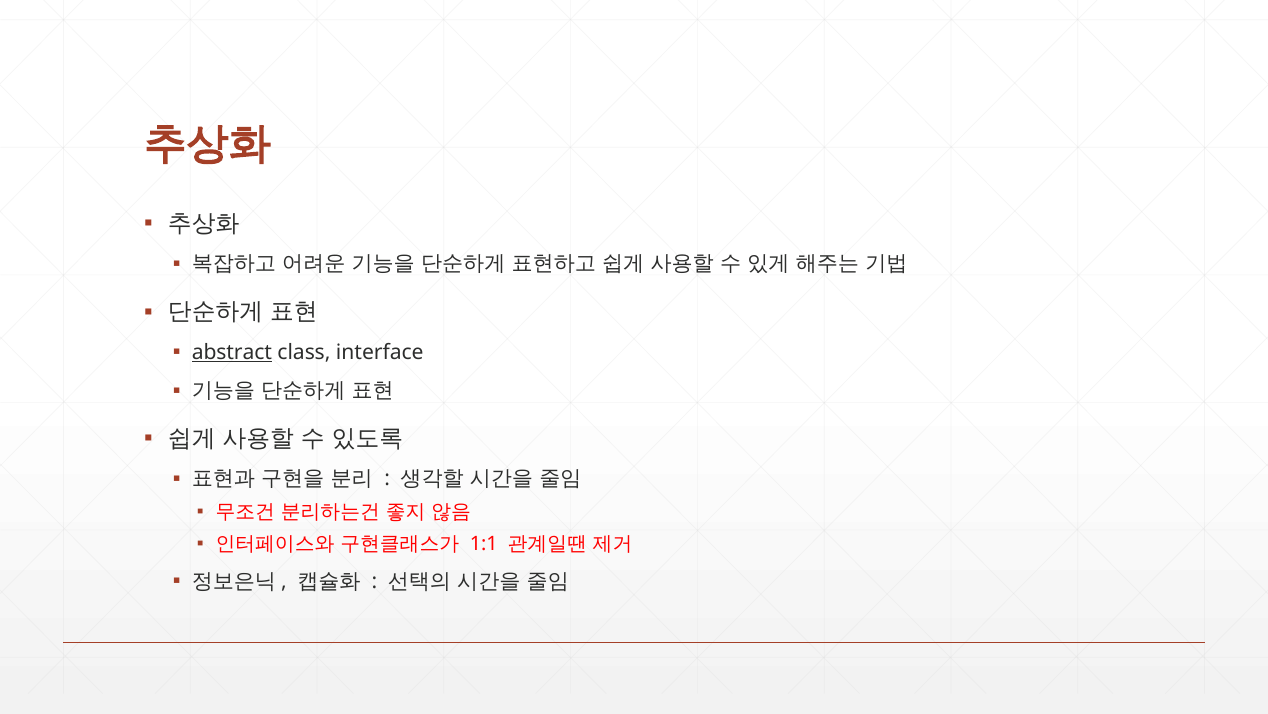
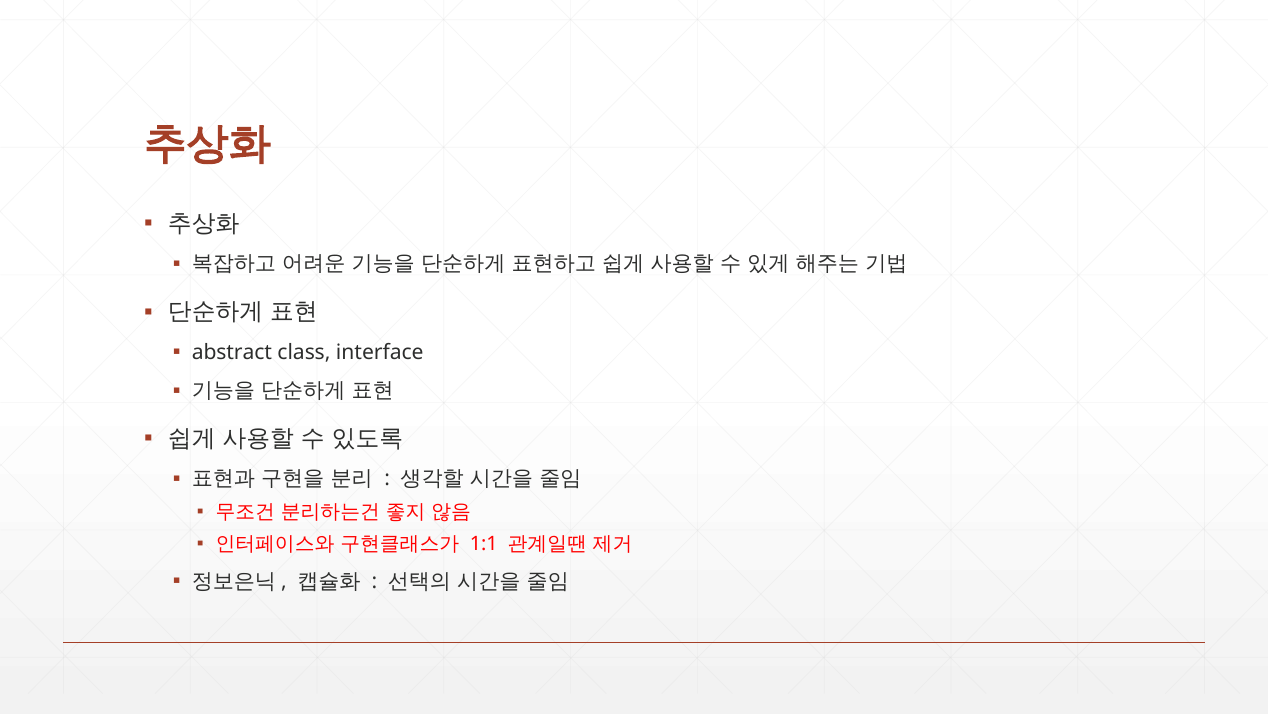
abstract underline: present -> none
